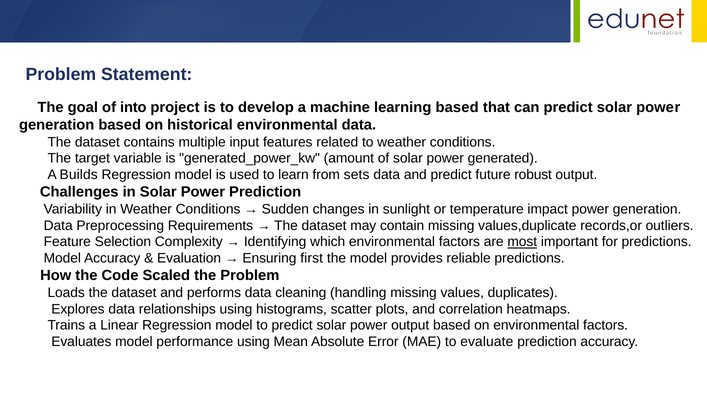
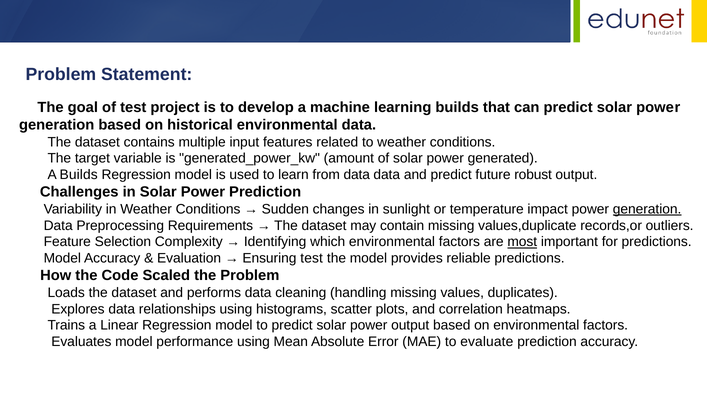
of into: into -> test
learning based: based -> builds
from sets: sets -> data
generation at (647, 209) underline: none -> present
Ensuring first: first -> test
